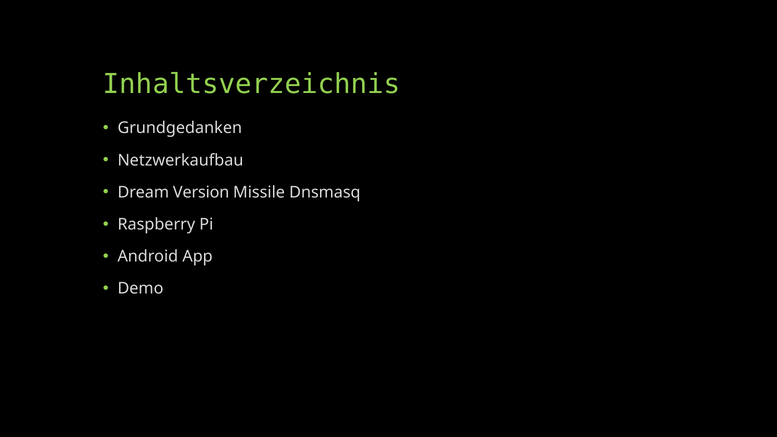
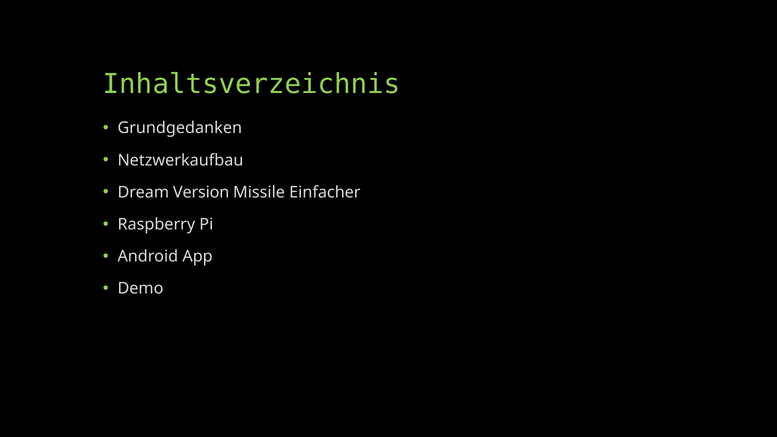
Dnsmasq: Dnsmasq -> Einfacher
